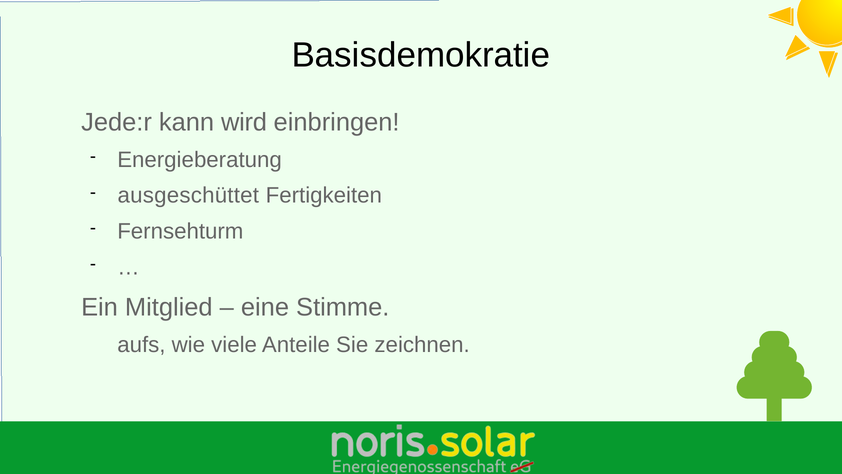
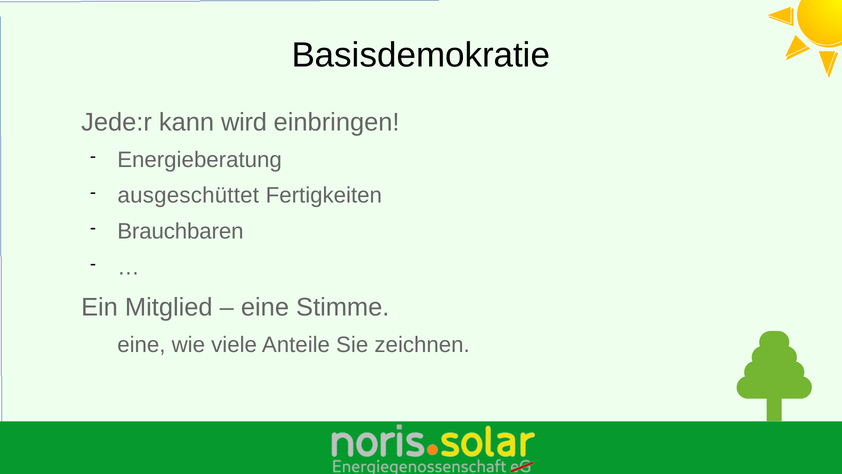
Fernsehturm: Fernsehturm -> Brauchbaren
aufs at (141, 345): aufs -> eine
